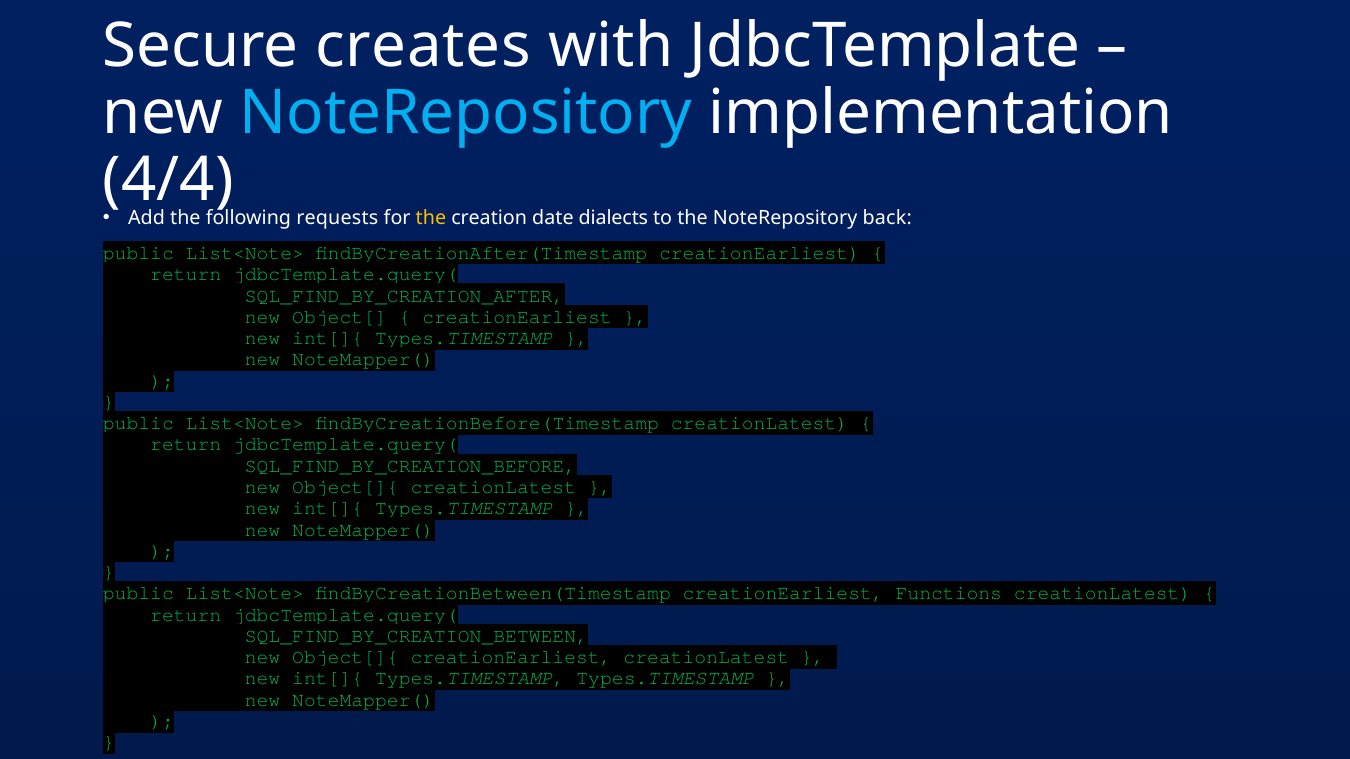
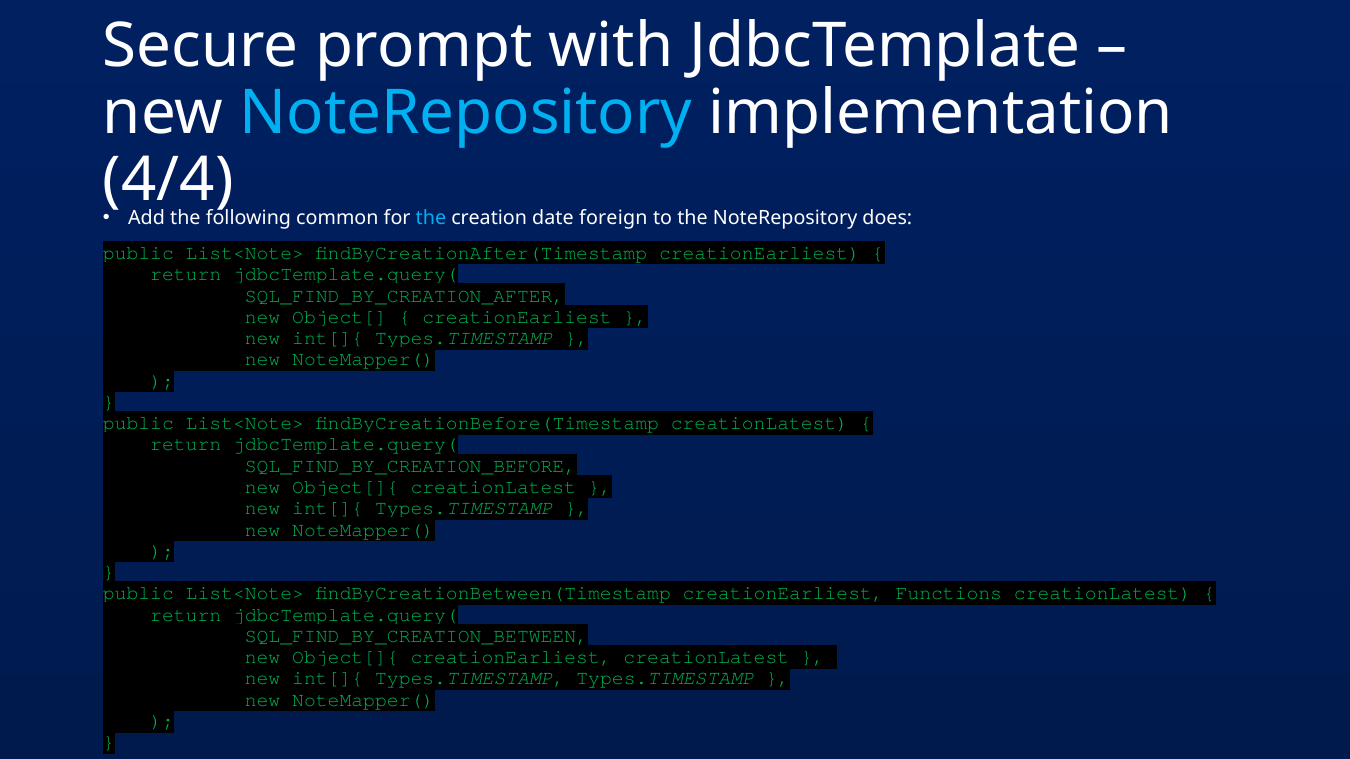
creates: creates -> prompt
requests: requests -> common
the at (431, 218) colour: yellow -> light blue
dialects: dialects -> foreign
back: back -> does
